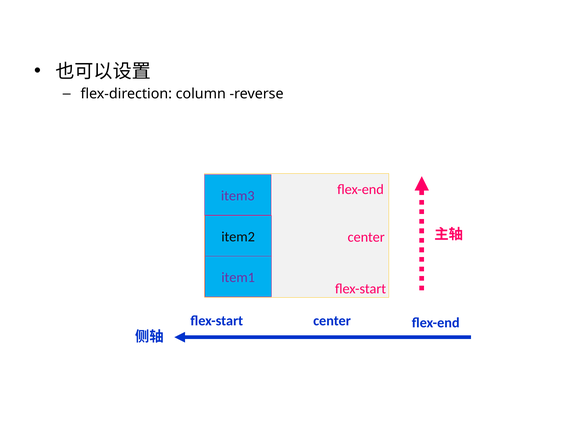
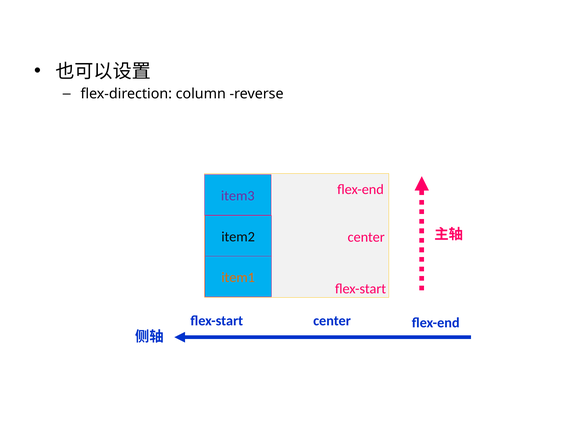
item1 colour: purple -> orange
